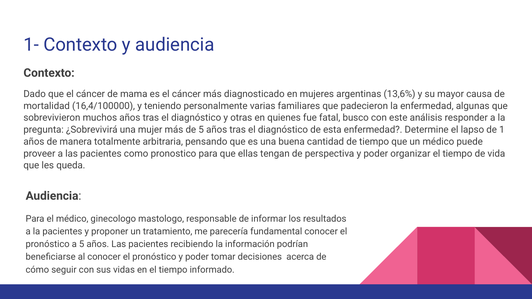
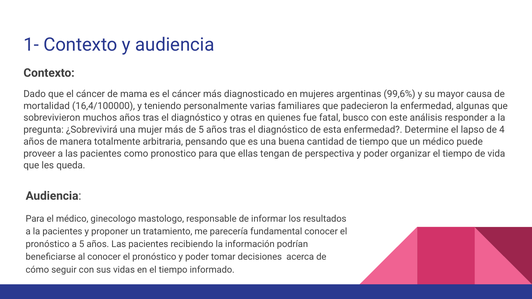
13,6%: 13,6% -> 99,6%
1: 1 -> 4
